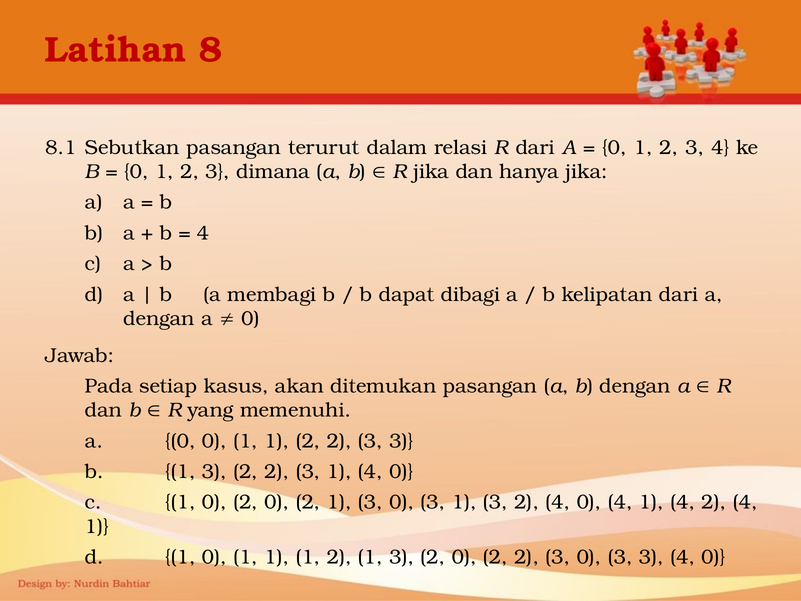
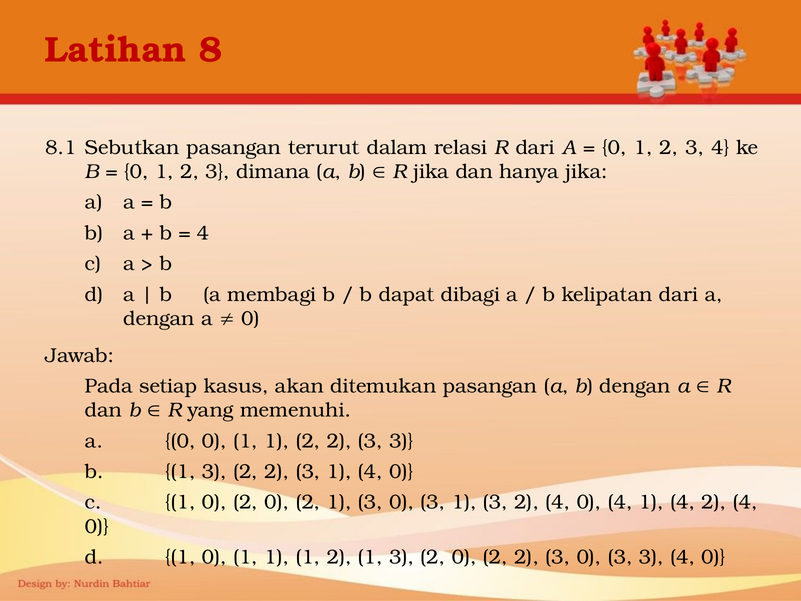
1 at (97, 526): 1 -> 0
